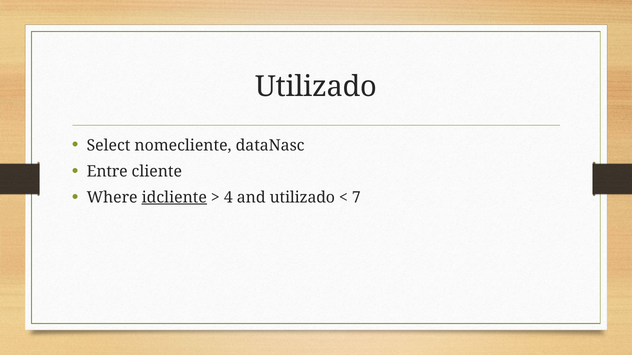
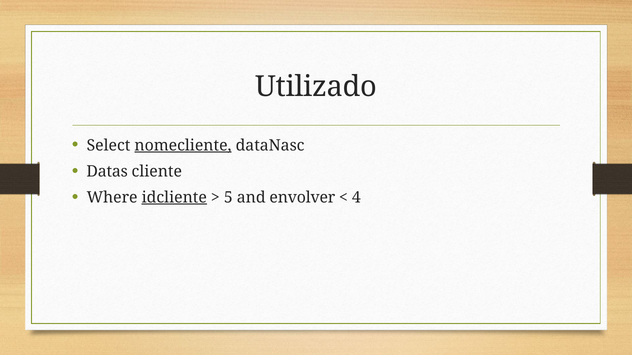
nomecliente underline: none -> present
Entre: Entre -> Datas
4: 4 -> 5
and utilizado: utilizado -> envolver
7: 7 -> 4
